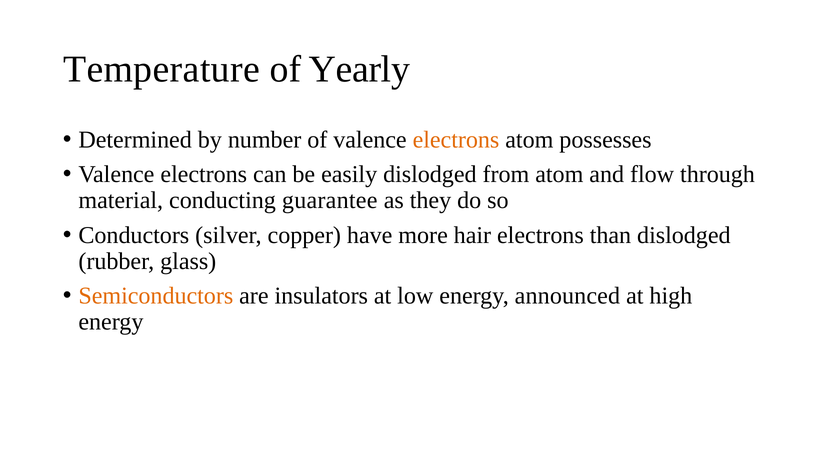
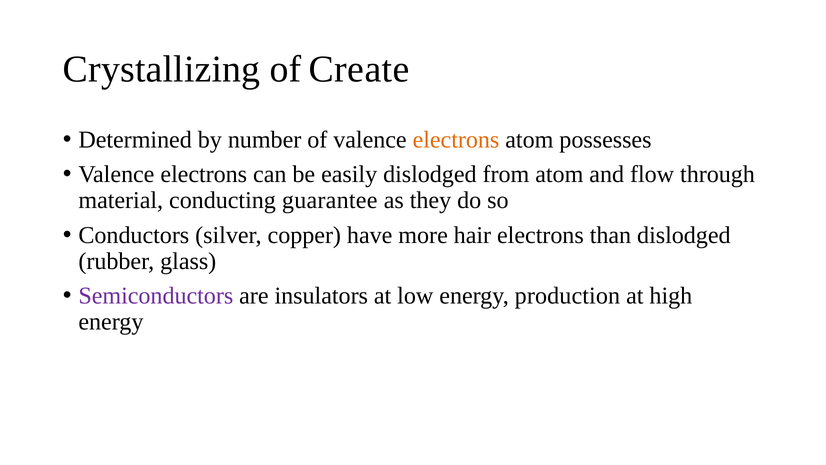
Temperature: Temperature -> Crystallizing
Yearly: Yearly -> Create
Semiconductors colour: orange -> purple
announced: announced -> production
